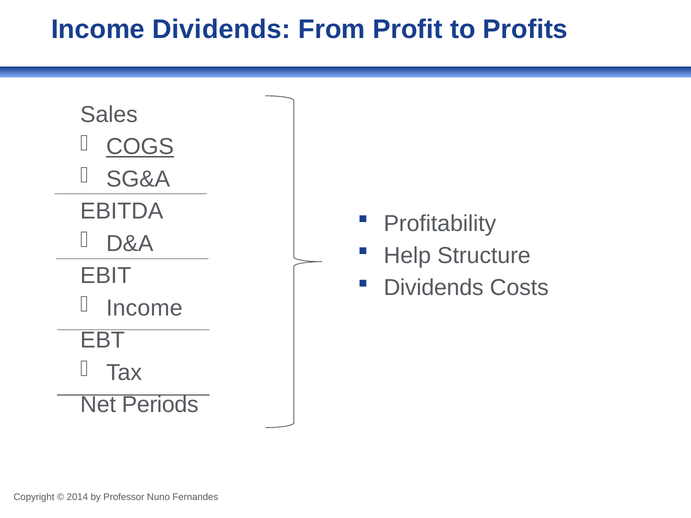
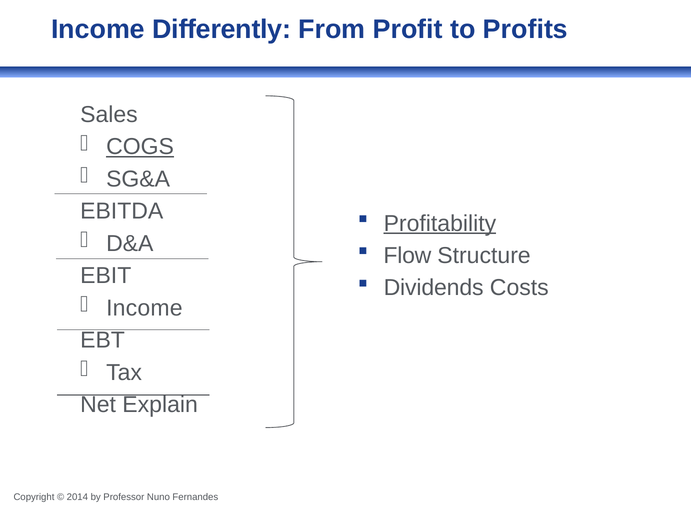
Income Dividends: Dividends -> Differently
Profitability underline: none -> present
Help: Help -> Flow
Periods: Periods -> Explain
